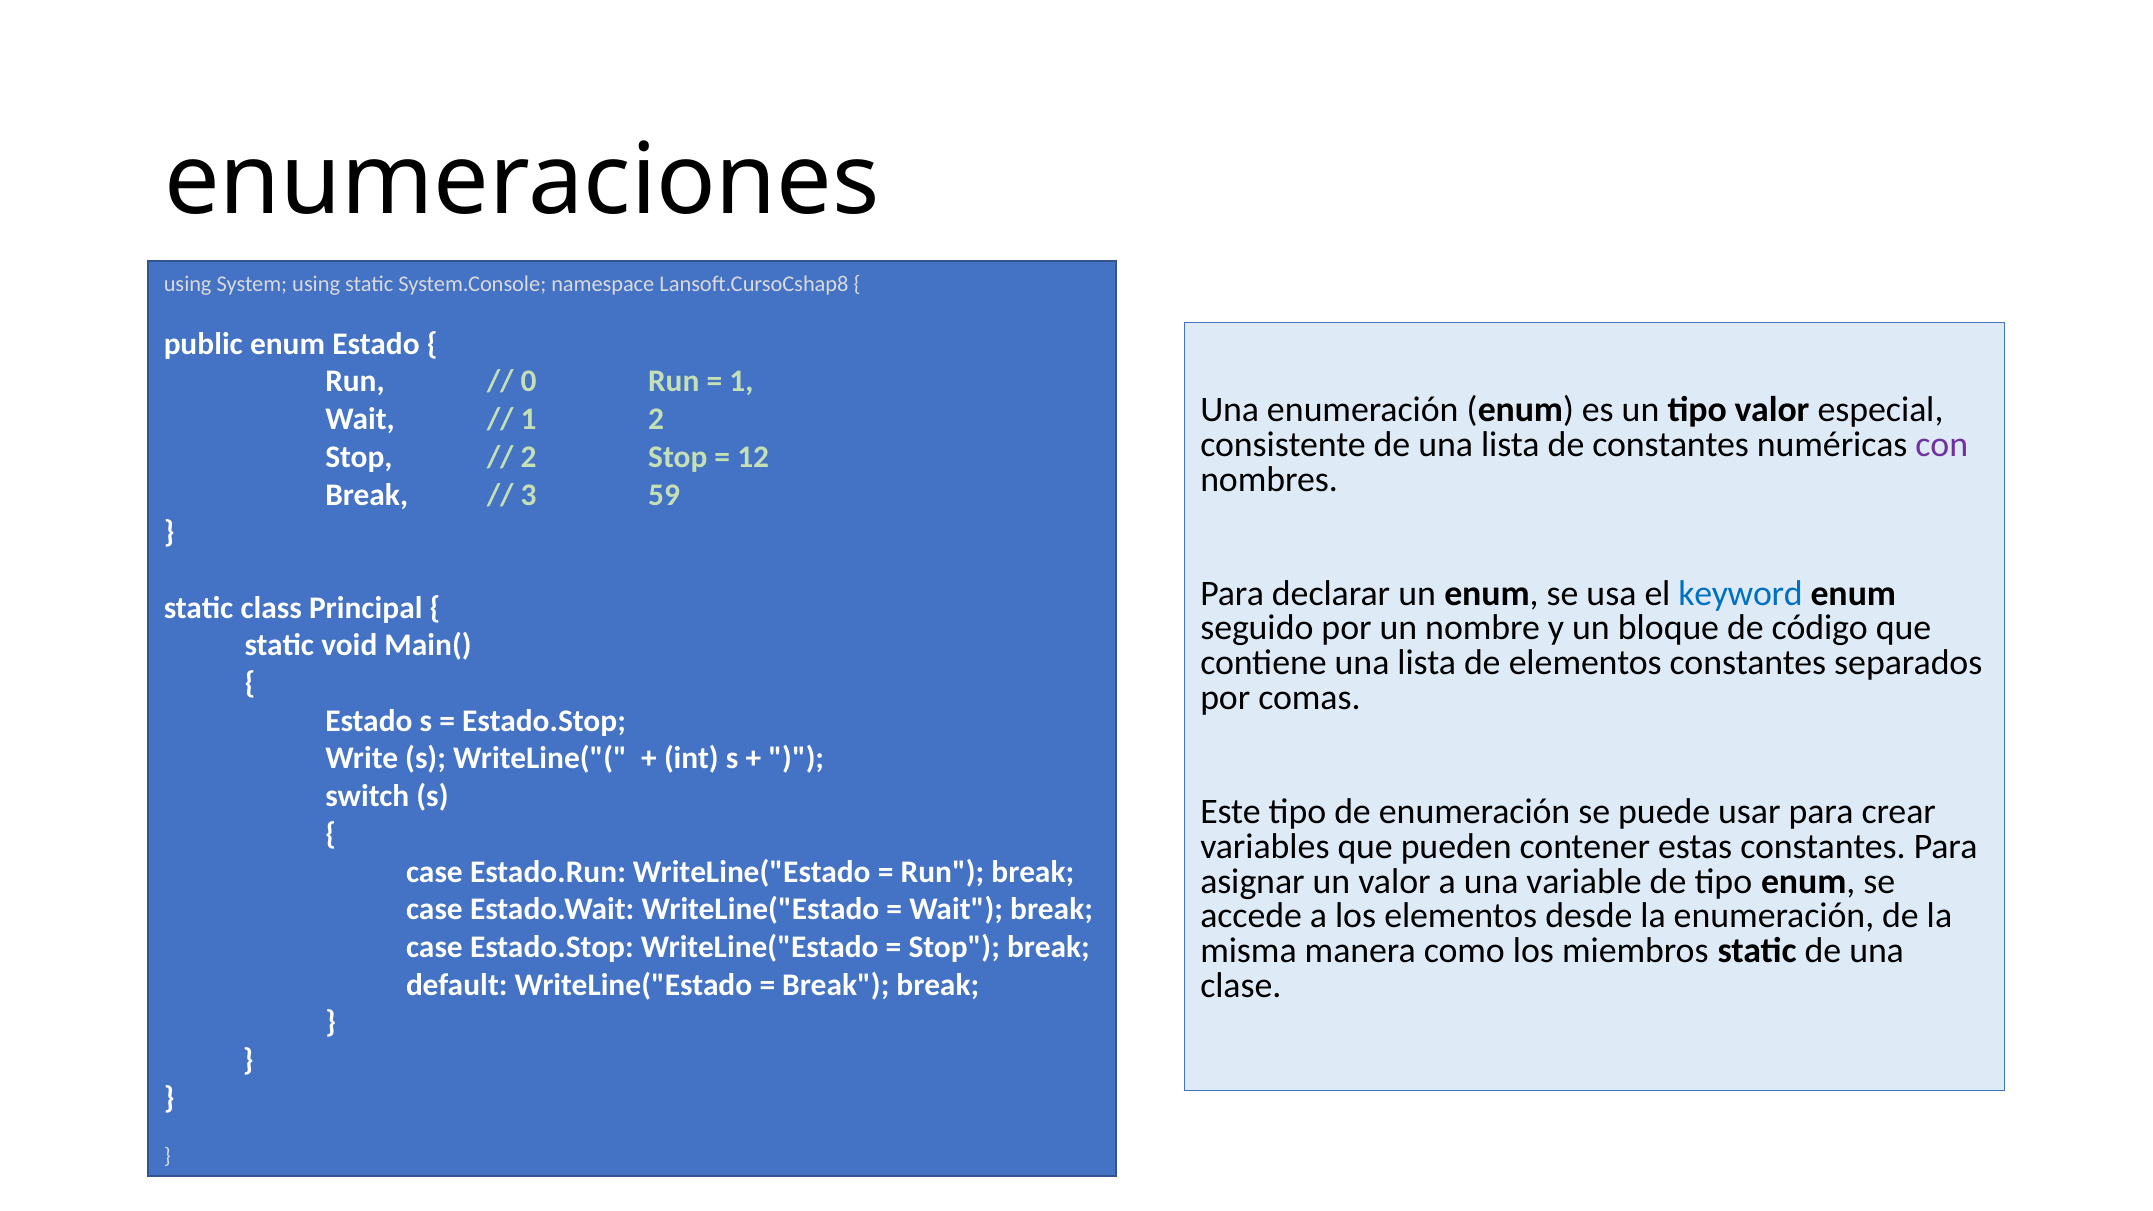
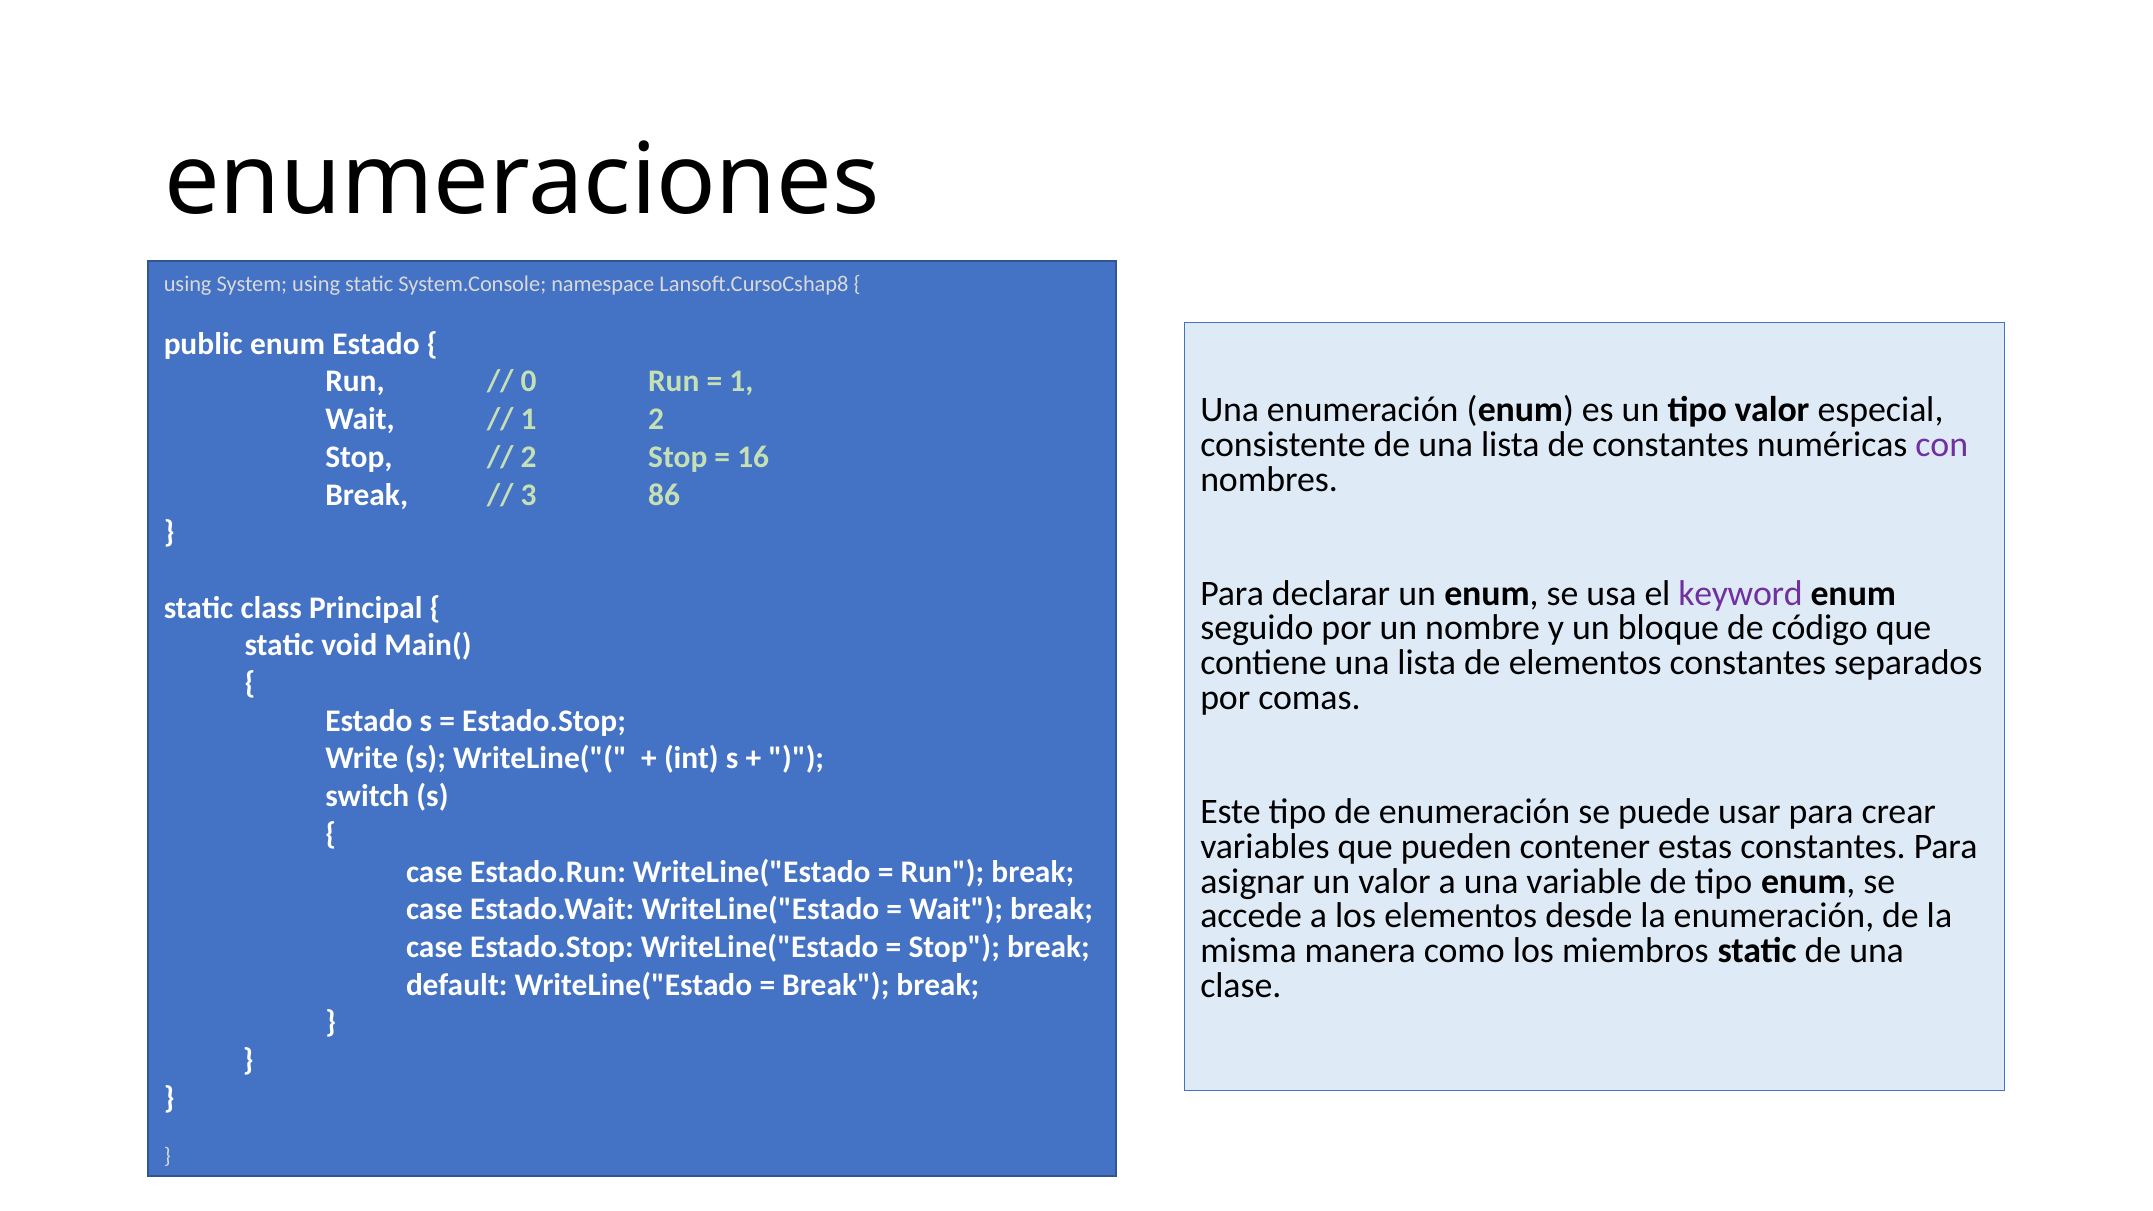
12: 12 -> 16
59: 59 -> 86
keyword colour: blue -> purple
